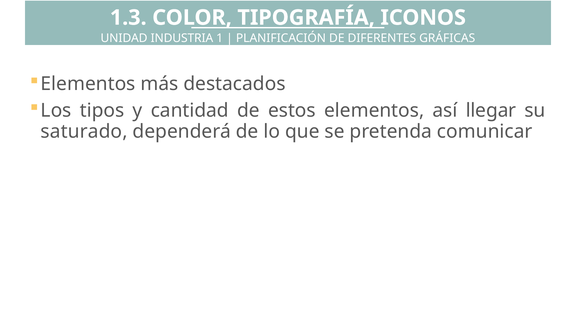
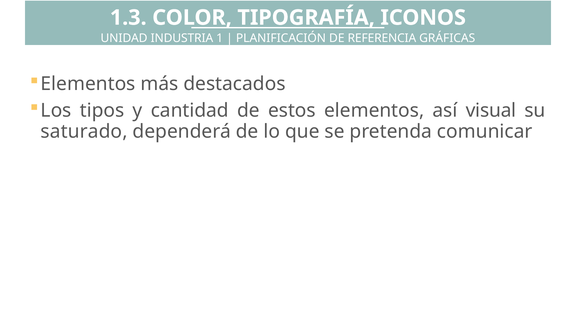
DIFERENTES: DIFERENTES -> REFERENCIA
llegar: llegar -> visual
